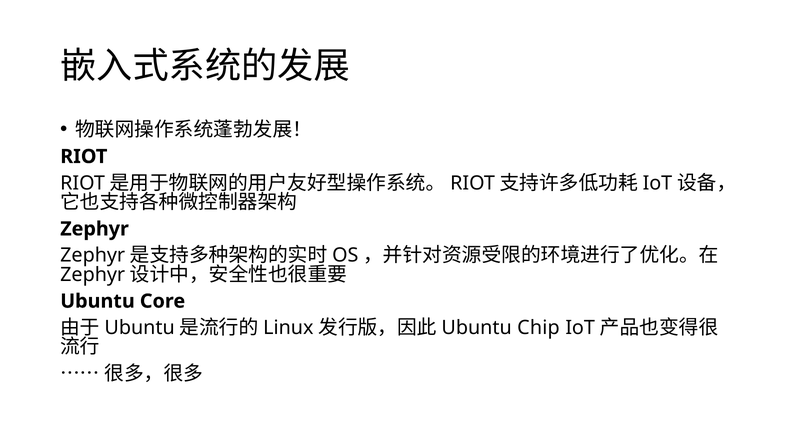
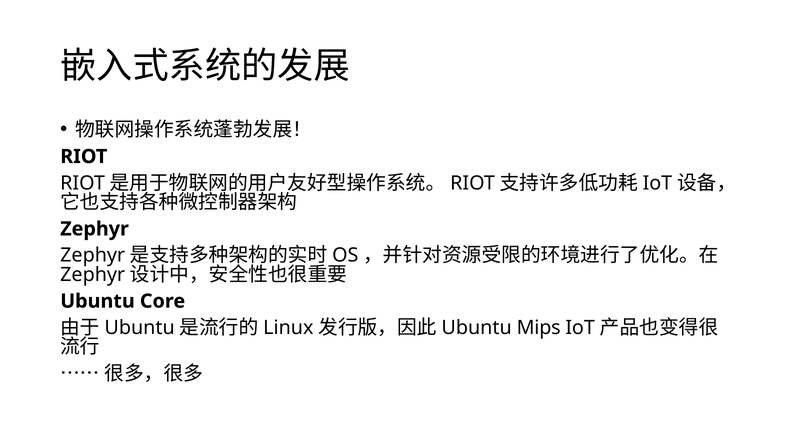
Chip: Chip -> Mips
